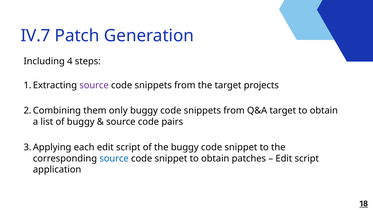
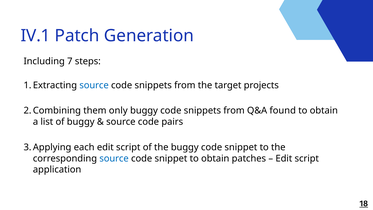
IV.7: IV.7 -> IV.1
4: 4 -> 7
source at (94, 85) colour: purple -> blue
Q&A target: target -> found
